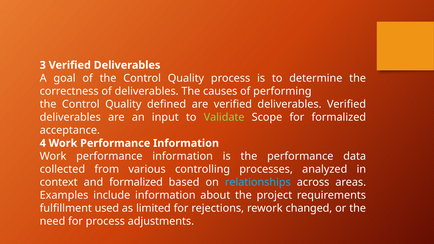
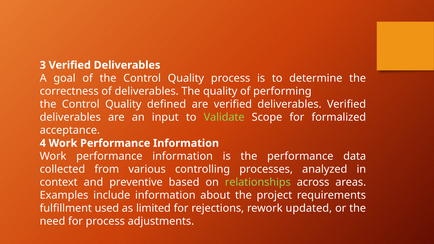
The causes: causes -> quality
and formalized: formalized -> preventive
relationships colour: light blue -> light green
changed: changed -> updated
